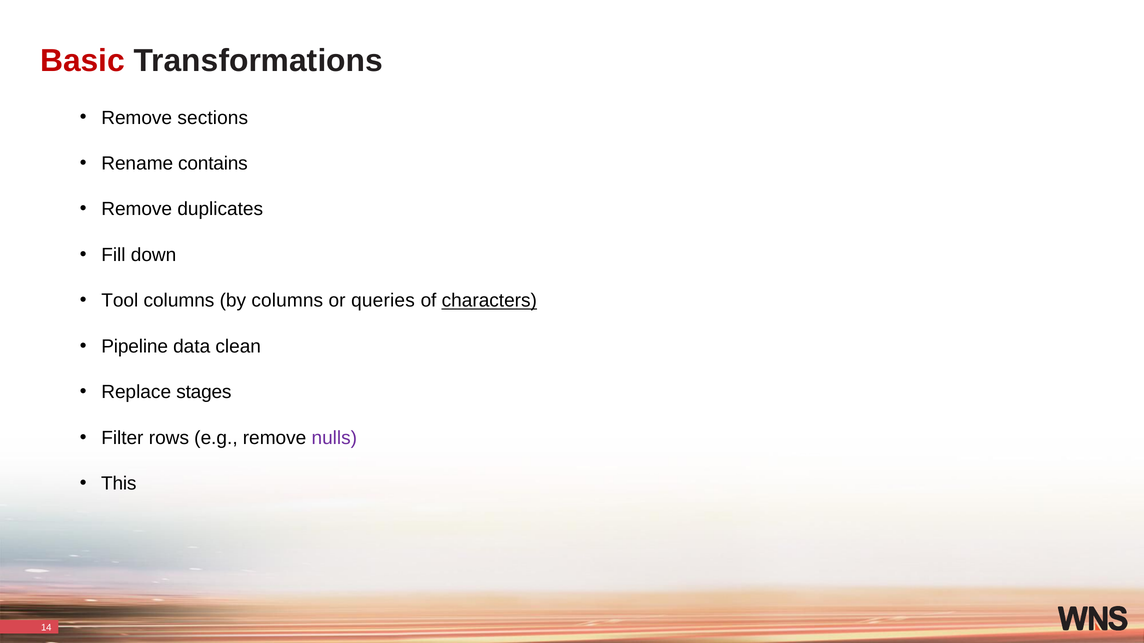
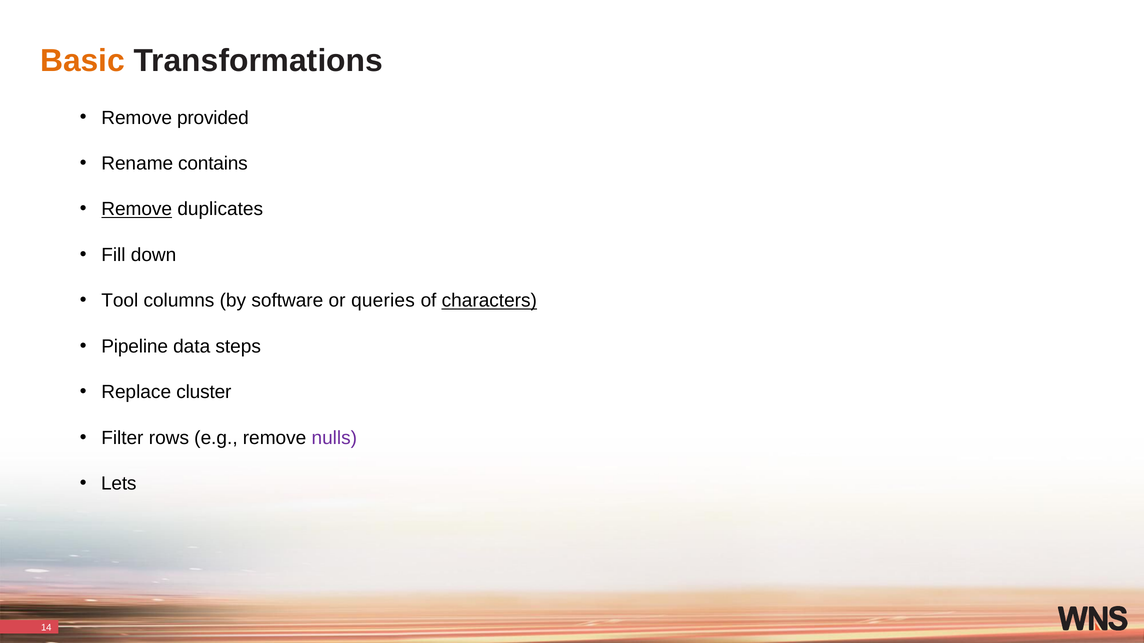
Basic colour: red -> orange
sections: sections -> provided
Remove at (137, 209) underline: none -> present
by columns: columns -> software
clean: clean -> steps
stages: stages -> cluster
This: This -> Lets
